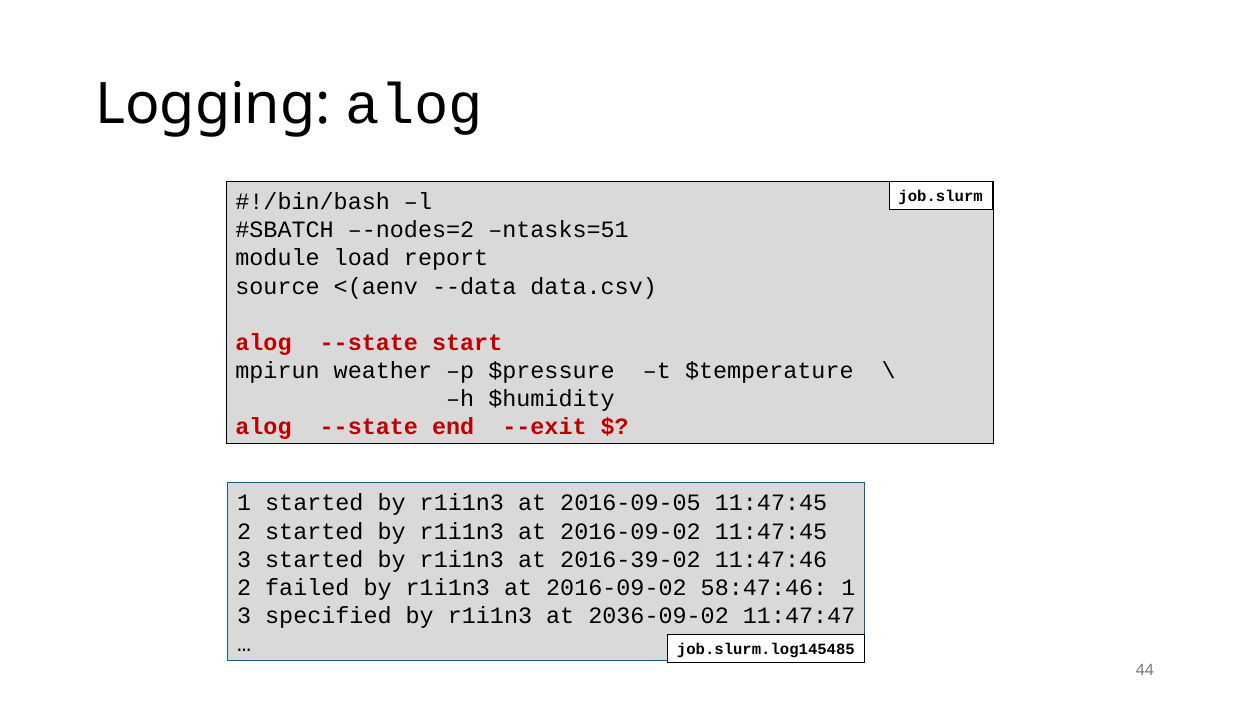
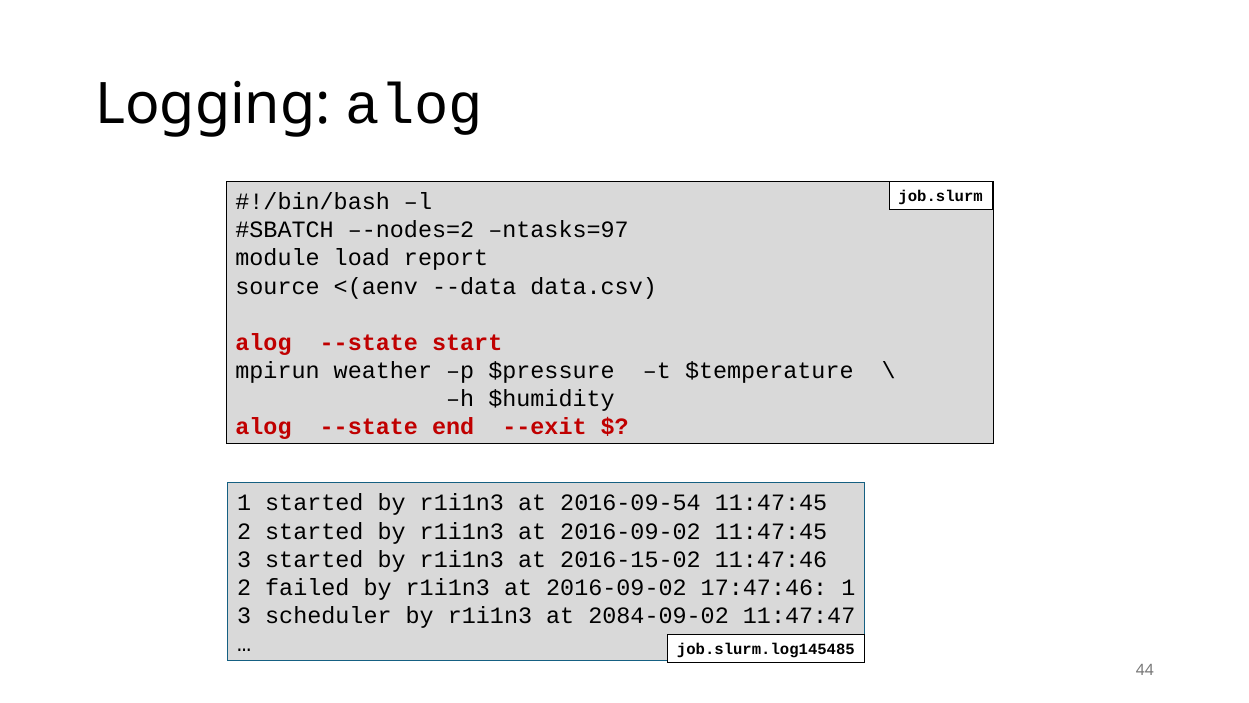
ntasks=51: ntasks=51 -> ntasks=97
2016-09-05: 2016-09-05 -> 2016-09-54
2016-39-02: 2016-39-02 -> 2016-15-02
58:47:46: 58:47:46 -> 17:47:46
specified: specified -> scheduler
2036-09-02: 2036-09-02 -> 2084-09-02
